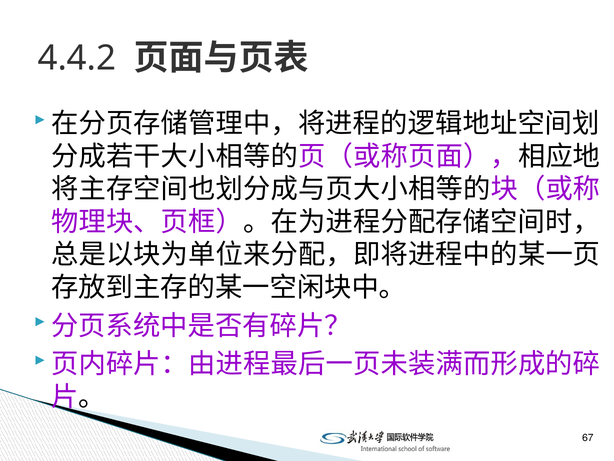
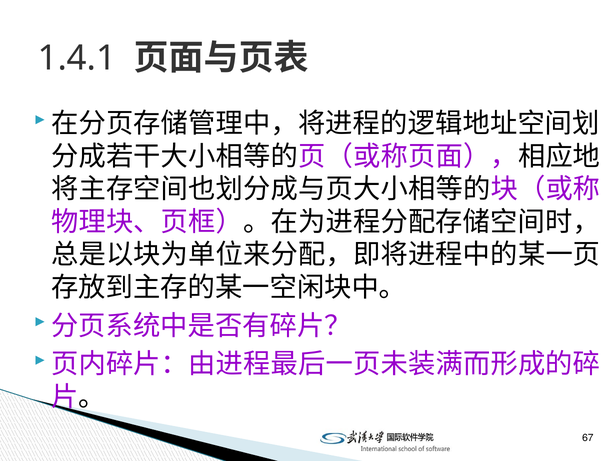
4.4.2: 4.4.2 -> 1.4.1
